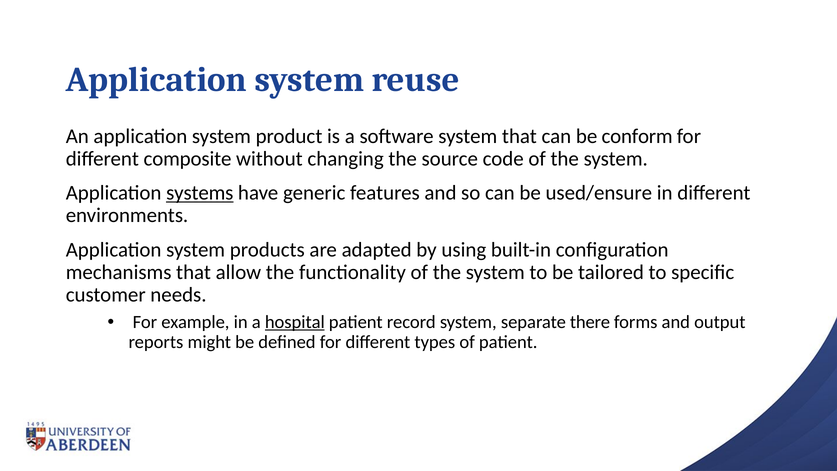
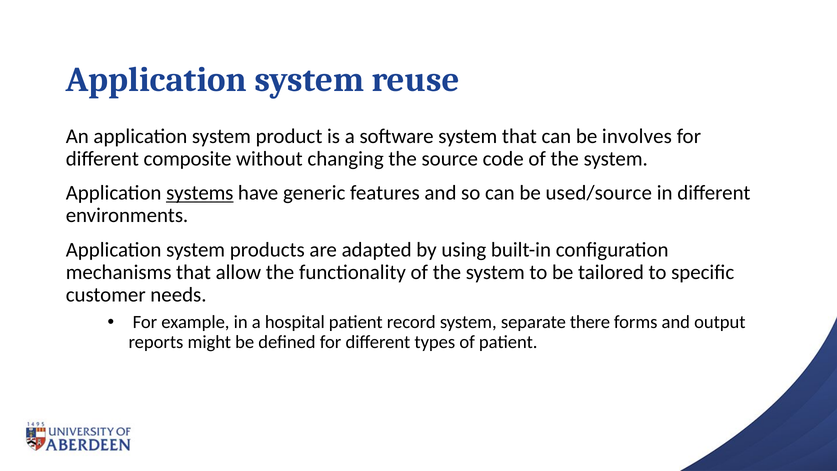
conform: conform -> involves
used/ensure: used/ensure -> used/source
hospital underline: present -> none
